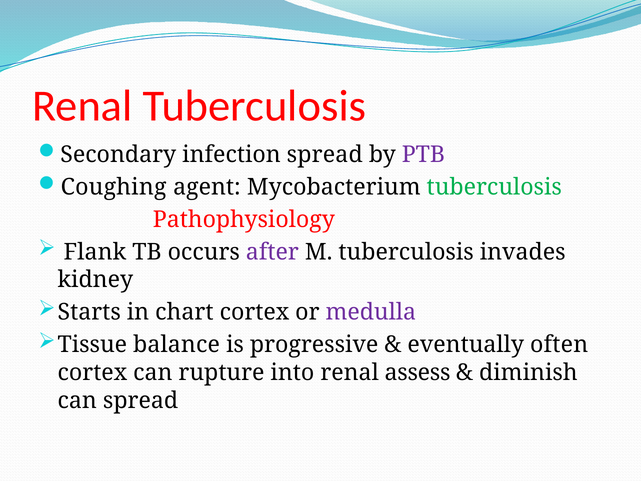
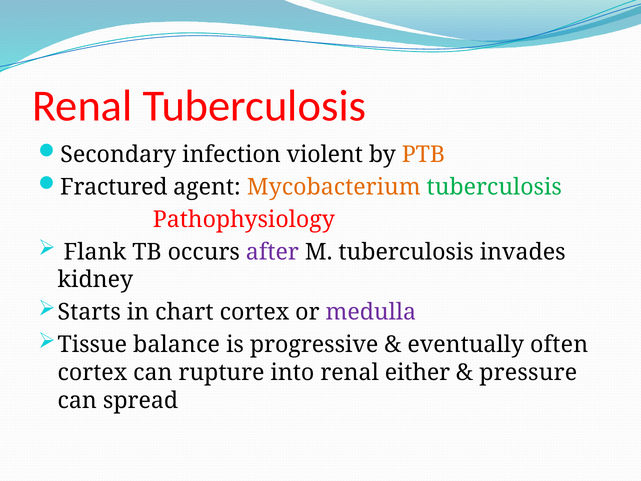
infection spread: spread -> violent
PTB colour: purple -> orange
Coughing: Coughing -> Fractured
Mycobacterium colour: black -> orange
assess: assess -> either
diminish: diminish -> pressure
